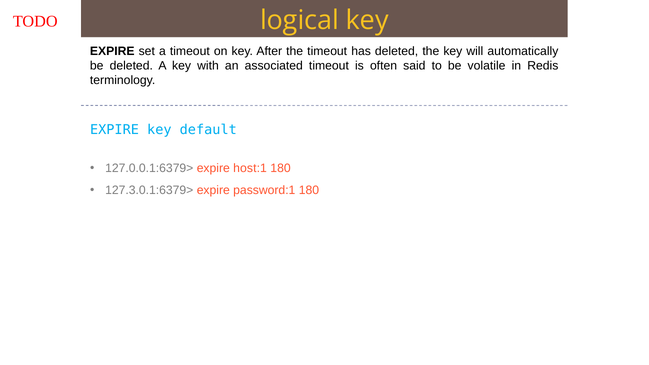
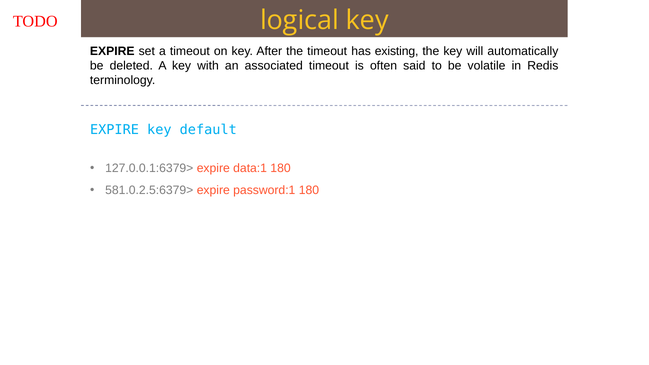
has deleted: deleted -> existing
host:1: host:1 -> data:1
127.3.0.1:6379>: 127.3.0.1:6379> -> 581.0.2.5:6379>
